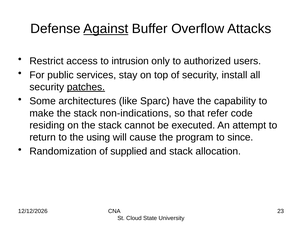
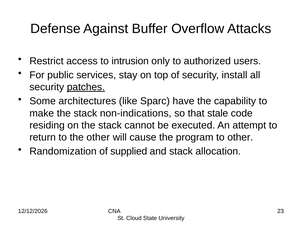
Against underline: present -> none
refer: refer -> stale
the using: using -> other
to since: since -> other
